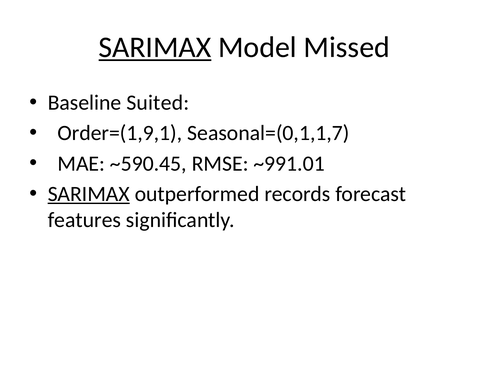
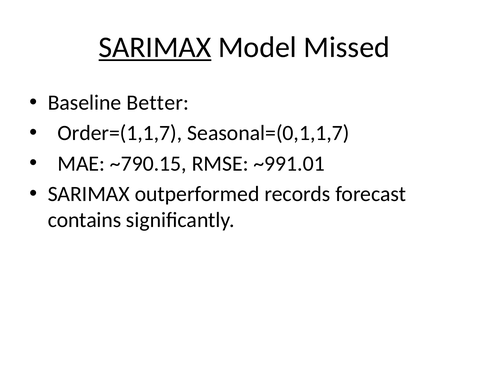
Suited: Suited -> Better
Order=(1,9,1: Order=(1,9,1 -> Order=(1,1,7
~590.45: ~590.45 -> ~790.15
SARIMAX at (89, 194) underline: present -> none
features: features -> contains
